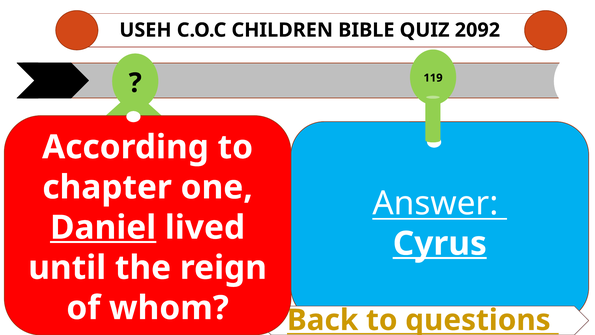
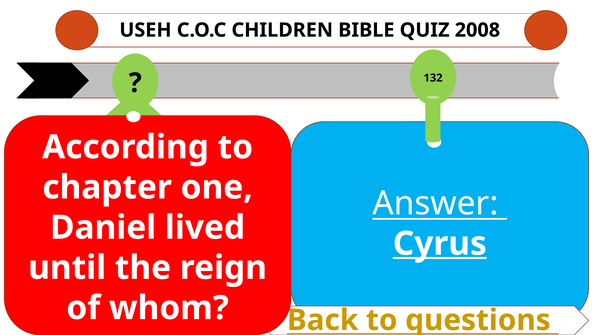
2092: 2092 -> 2008
119: 119 -> 132
Daniel underline: present -> none
